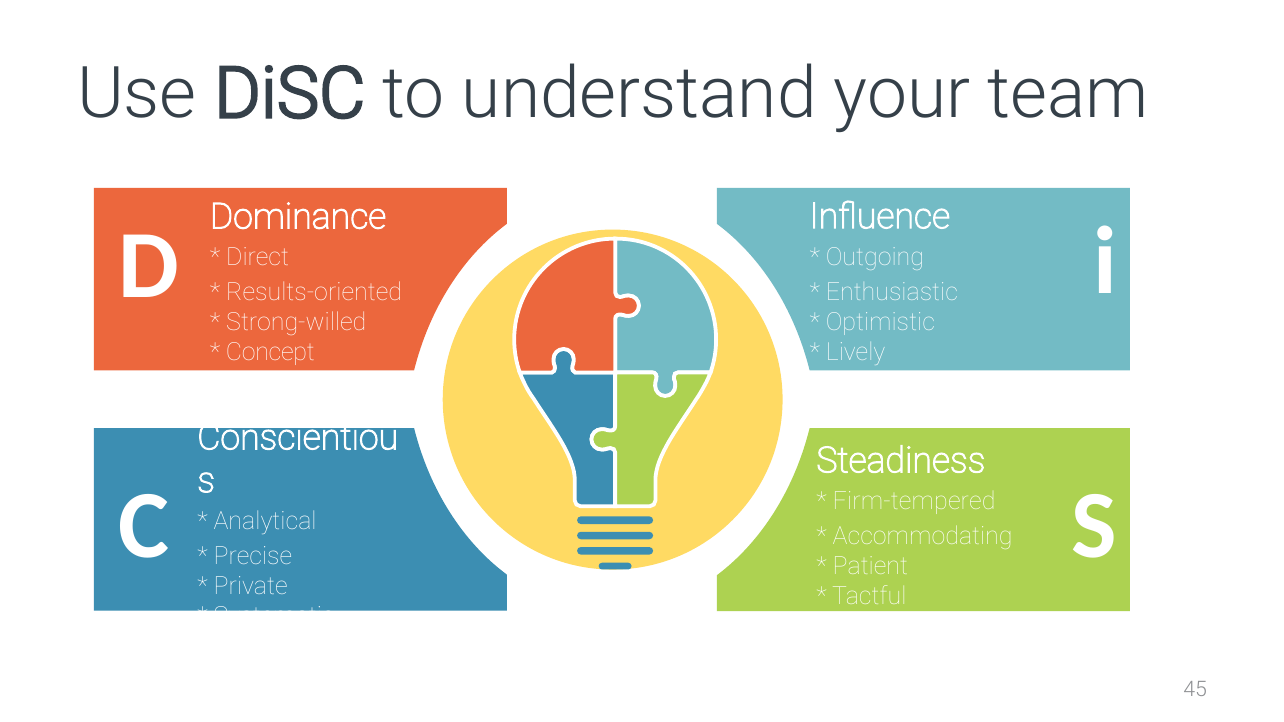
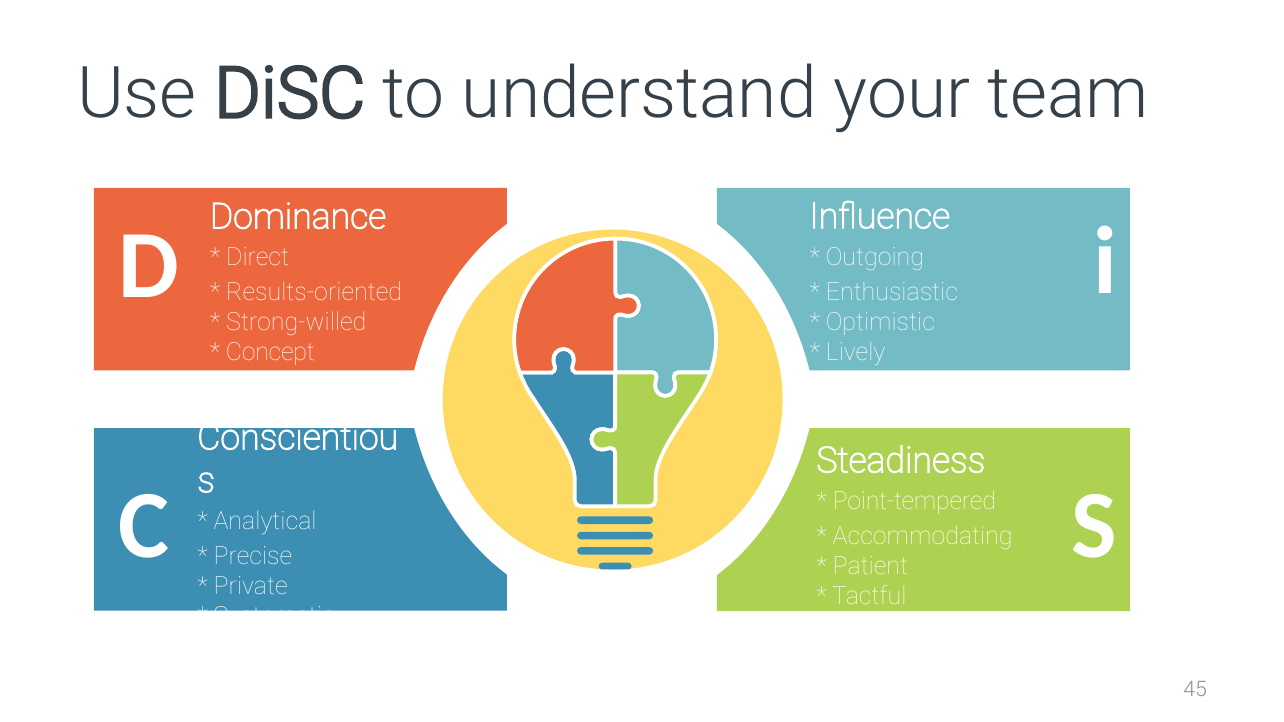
Firm-tempered: Firm-tempered -> Point-tempered
